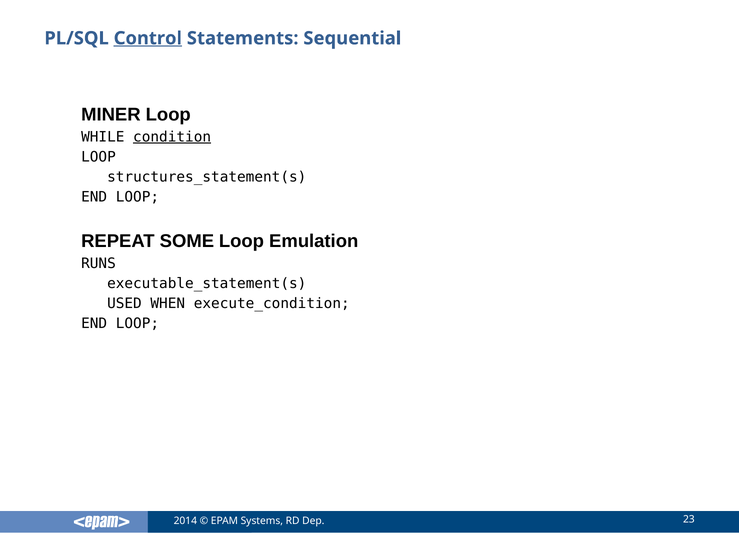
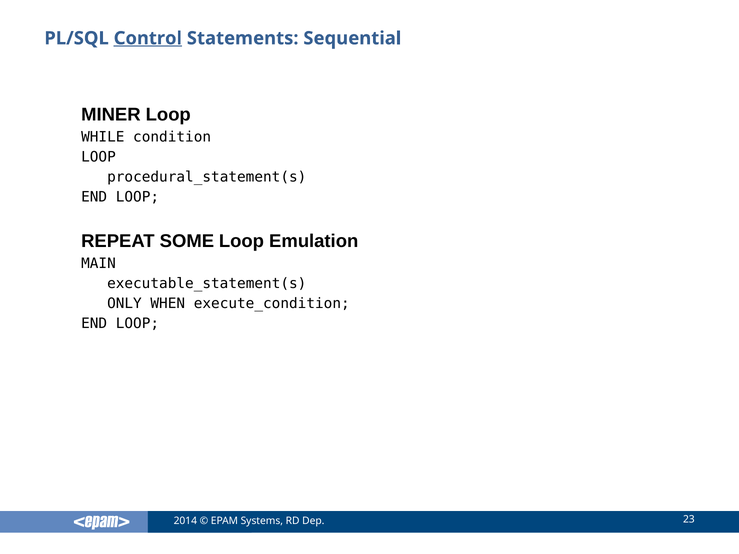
condition underline: present -> none
structures_statement(s: structures_statement(s -> procedural_statement(s
RUNS: RUNS -> MAIN
USED: USED -> ONLY
